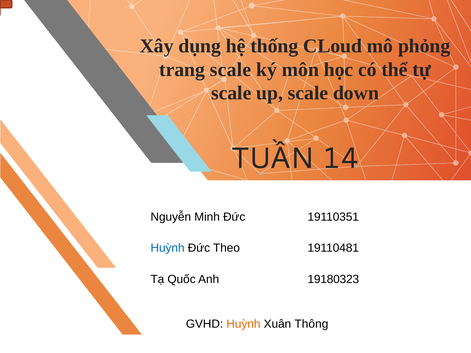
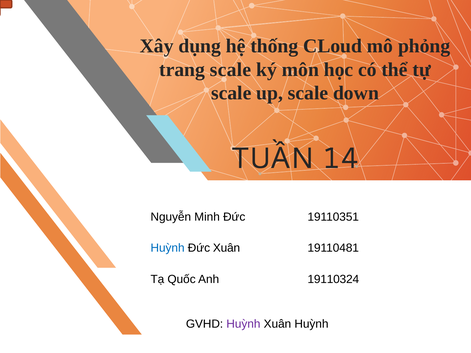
Đức Theo: Theo -> Xuân
19180323: 19180323 -> 19110324
Huỳnh at (243, 324) colour: orange -> purple
Xuân Thông: Thông -> Huỳnh
